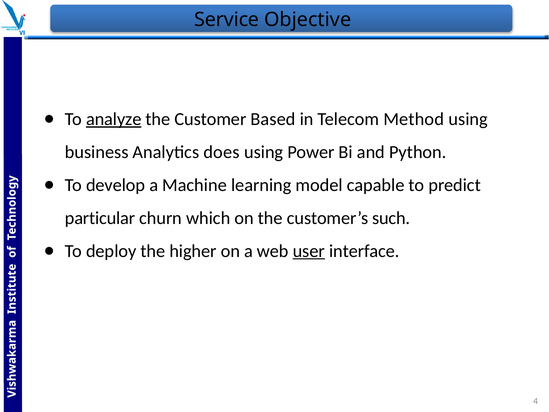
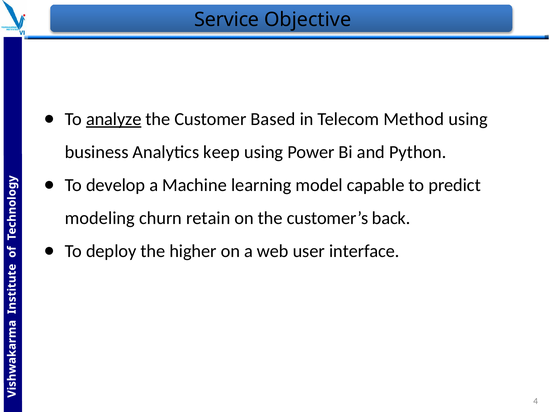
does: does -> keep
particular: particular -> modeling
which: which -> retain
such: such -> back
user underline: present -> none
